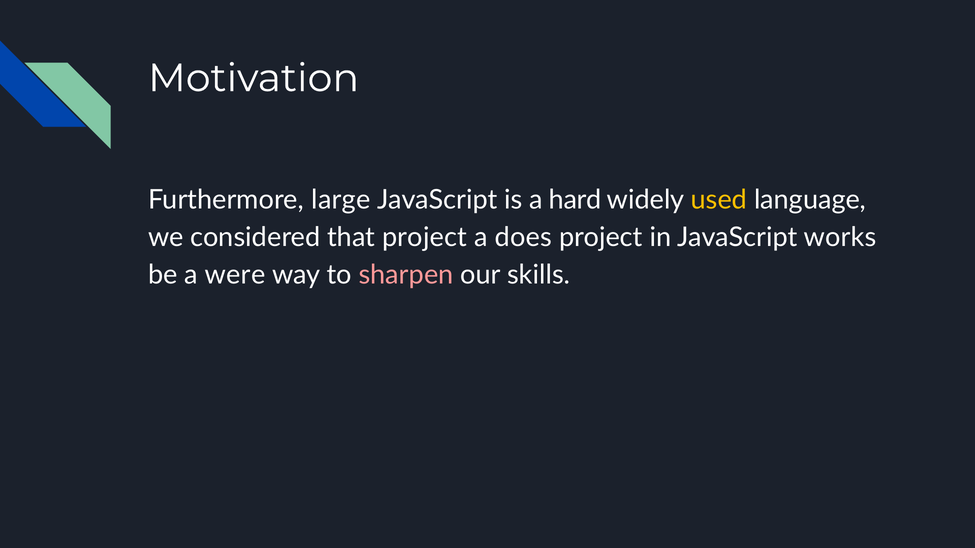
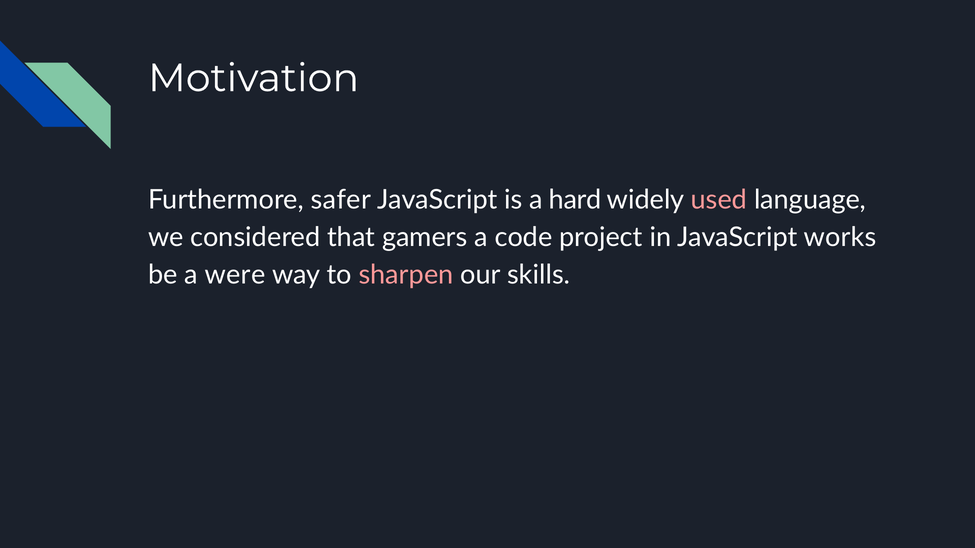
large: large -> safer
used colour: yellow -> pink
that project: project -> gamers
does: does -> code
